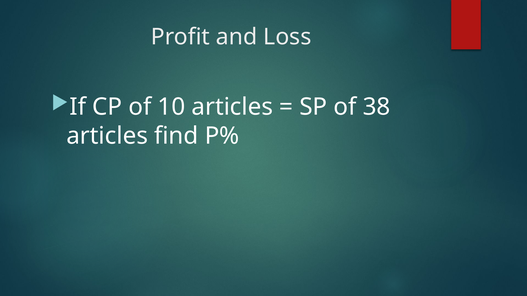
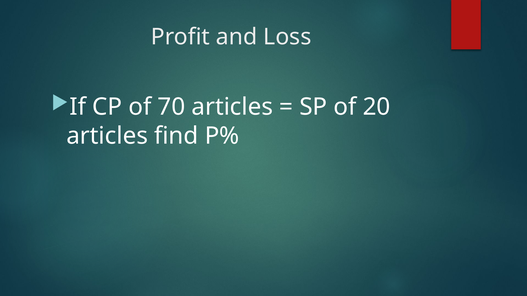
10: 10 -> 70
38: 38 -> 20
